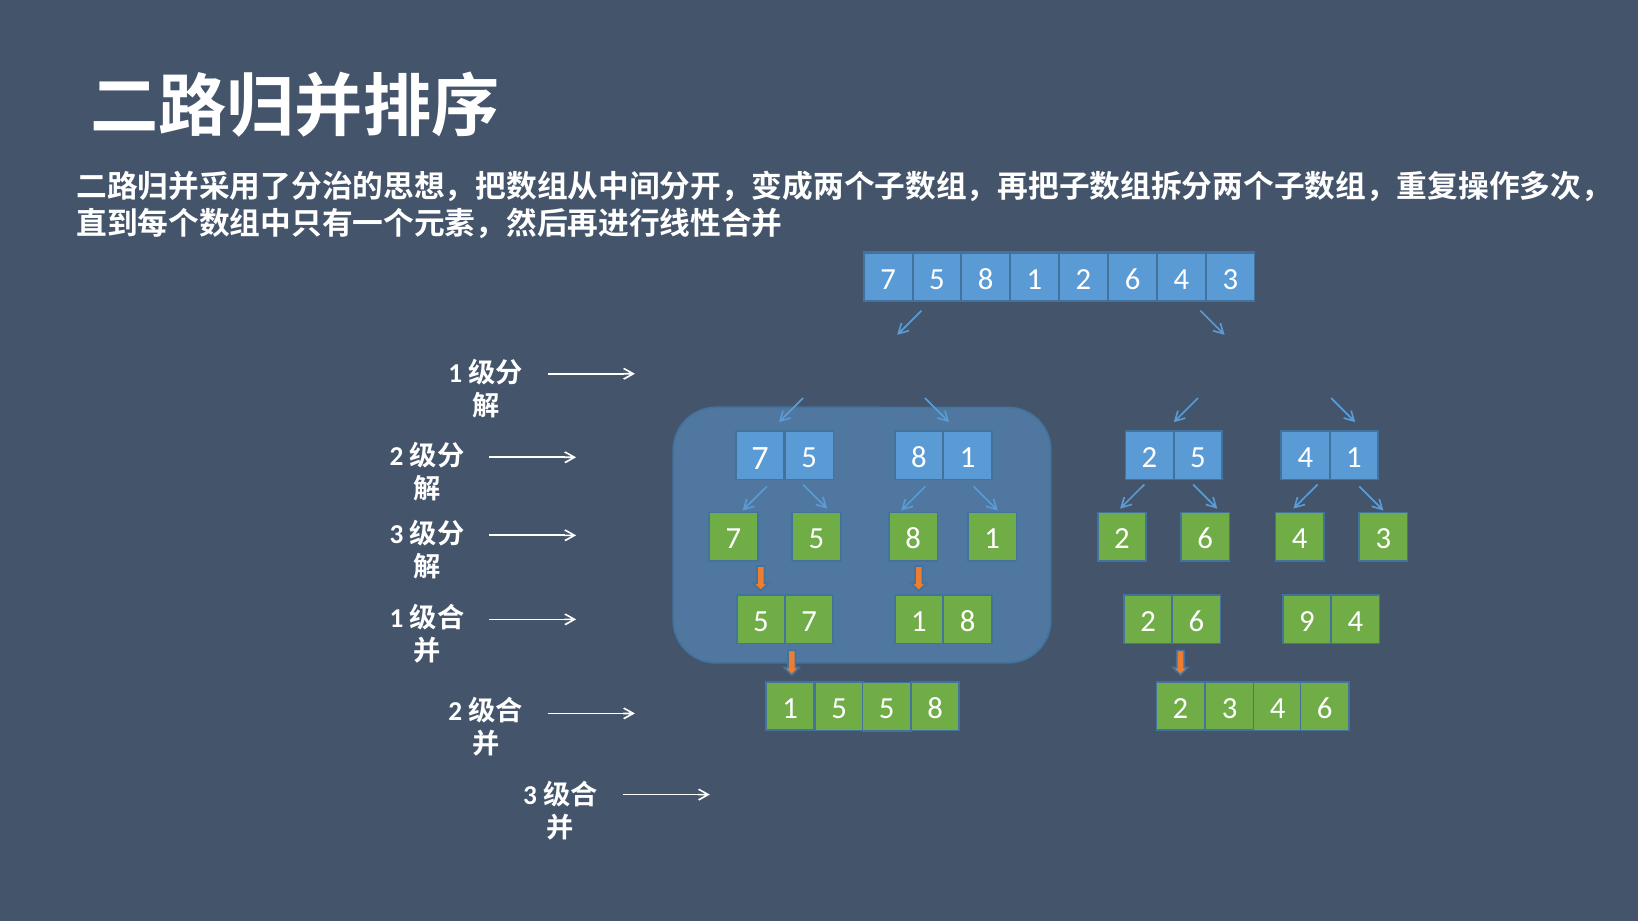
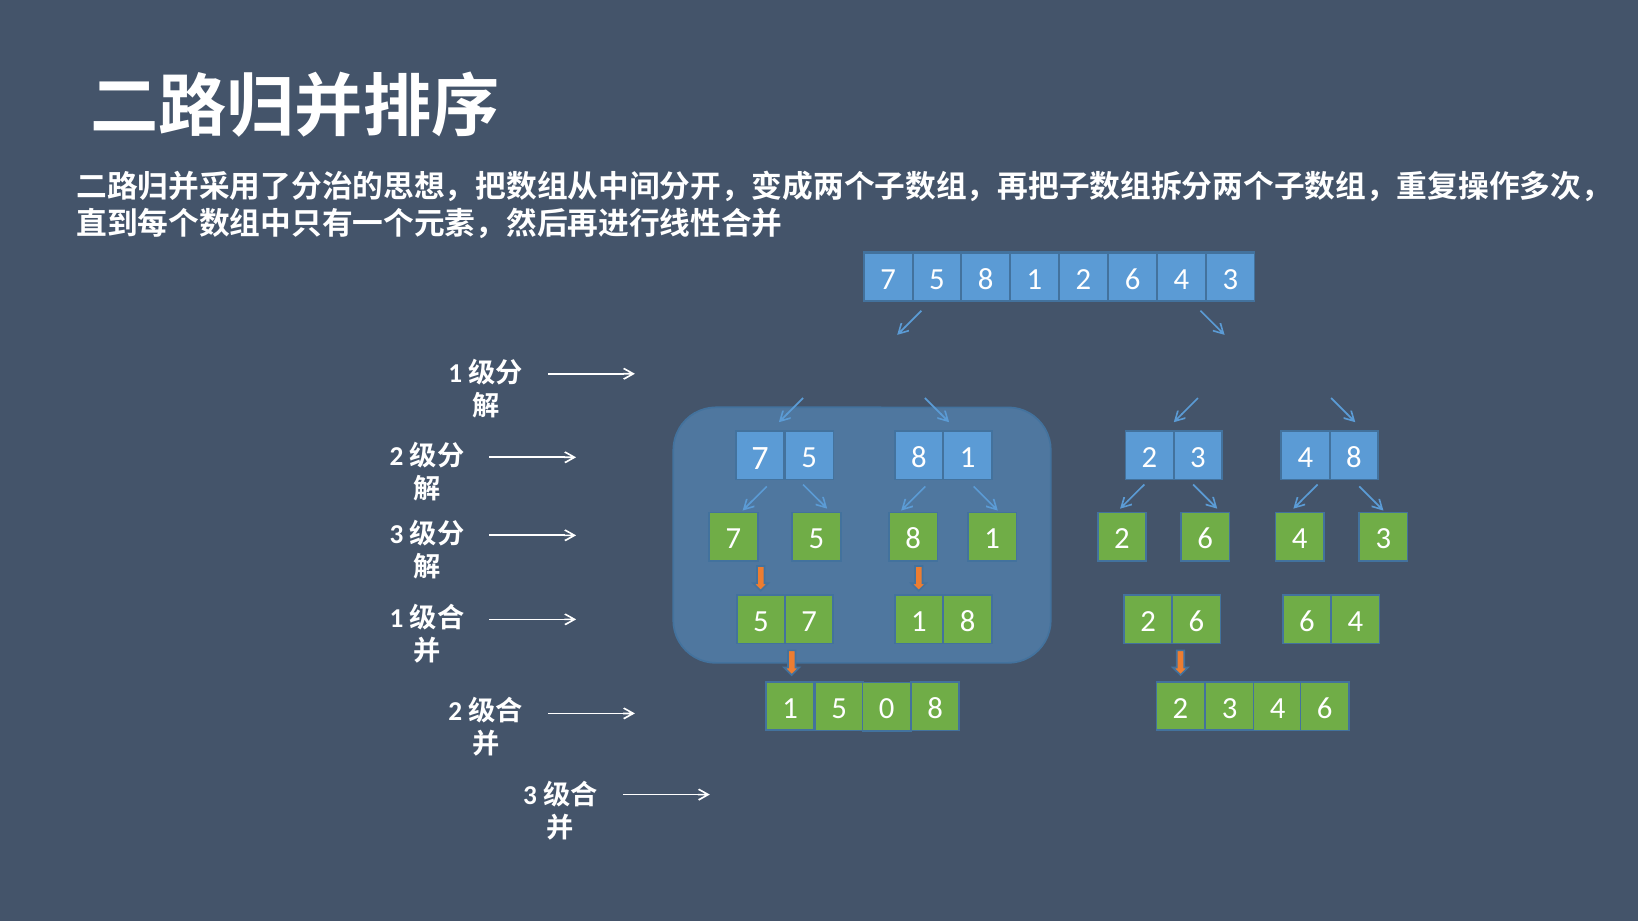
5 at (1198, 458): 5 -> 3
4 1: 1 -> 8
6 9: 9 -> 6
5 5: 5 -> 0
